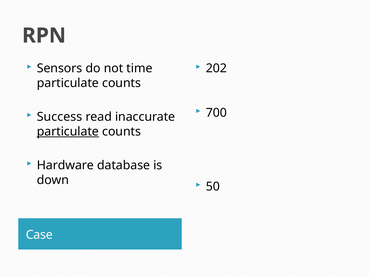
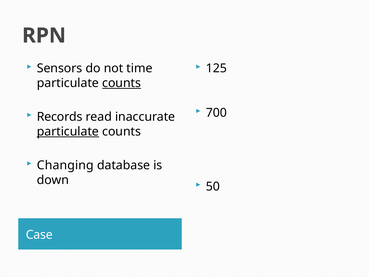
202: 202 -> 125
counts at (122, 83) underline: none -> present
Success: Success -> Records
Hardware: Hardware -> Changing
